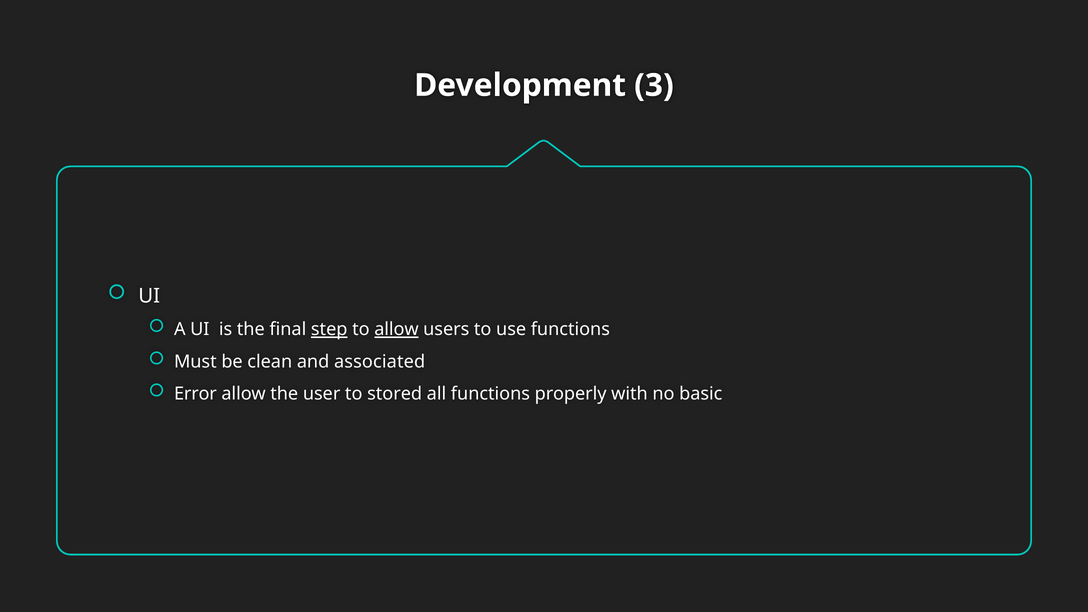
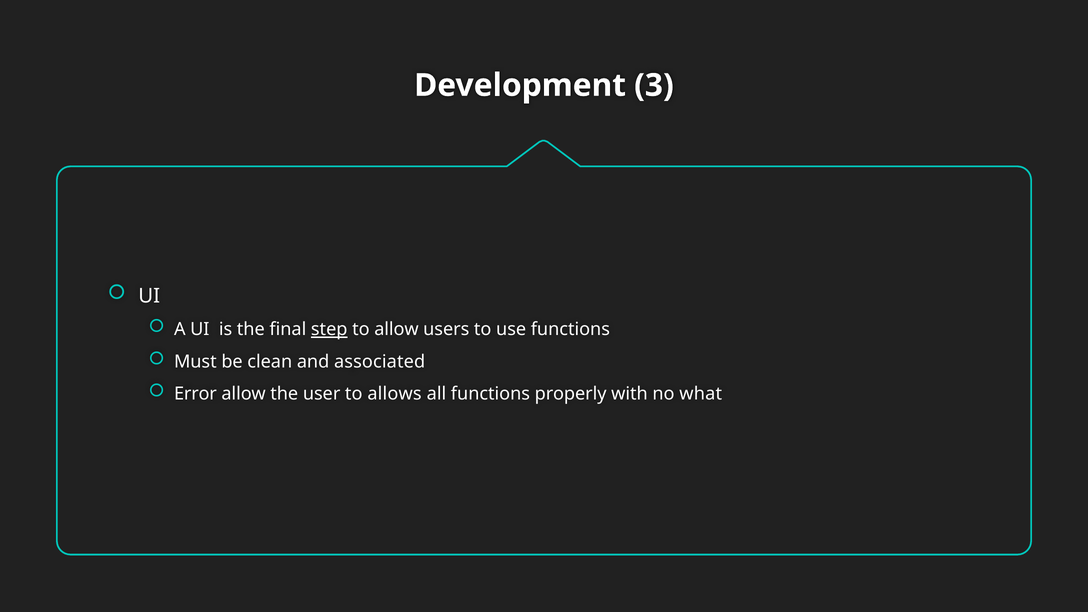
allow at (396, 329) underline: present -> none
stored: stored -> allows
basic: basic -> what
